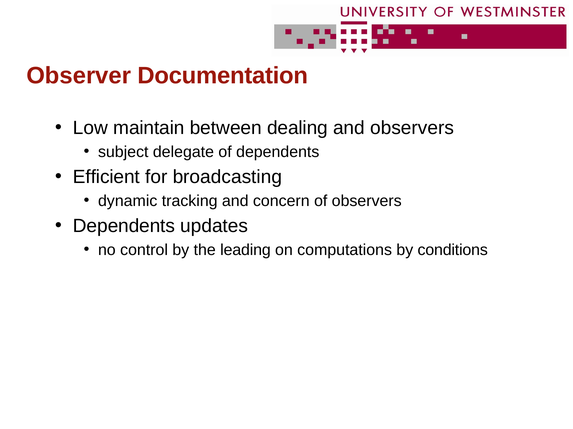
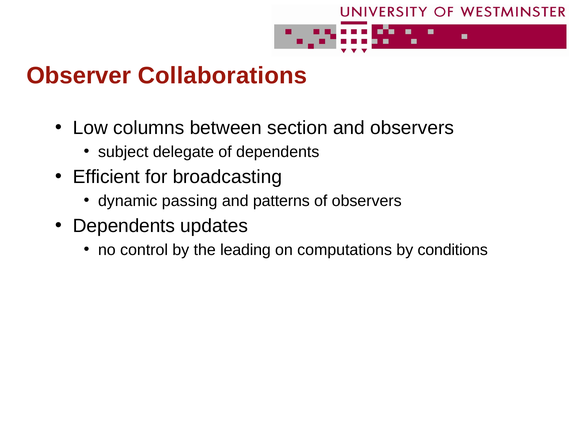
Documentation: Documentation -> Collaborations
maintain: maintain -> columns
dealing: dealing -> section
tracking: tracking -> passing
concern: concern -> patterns
